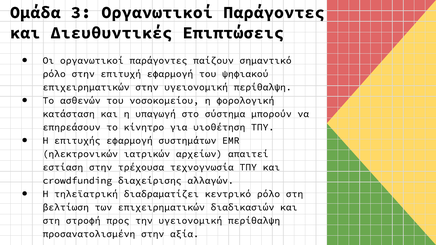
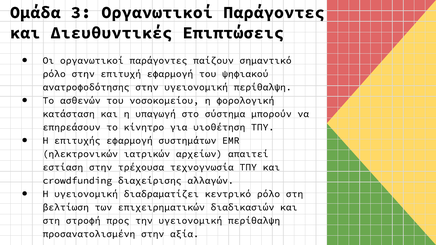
επιχειρηματικών at (86, 87): επιχειρηματικών -> ανατροφοδότησης
Η τηλεϊατρική: τηλεϊατρική -> υγειονομική
